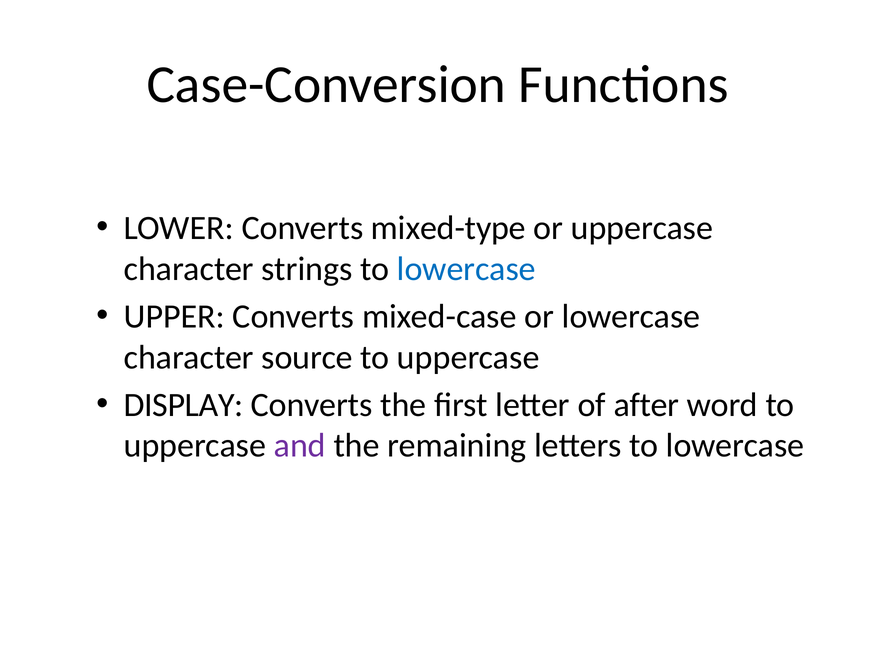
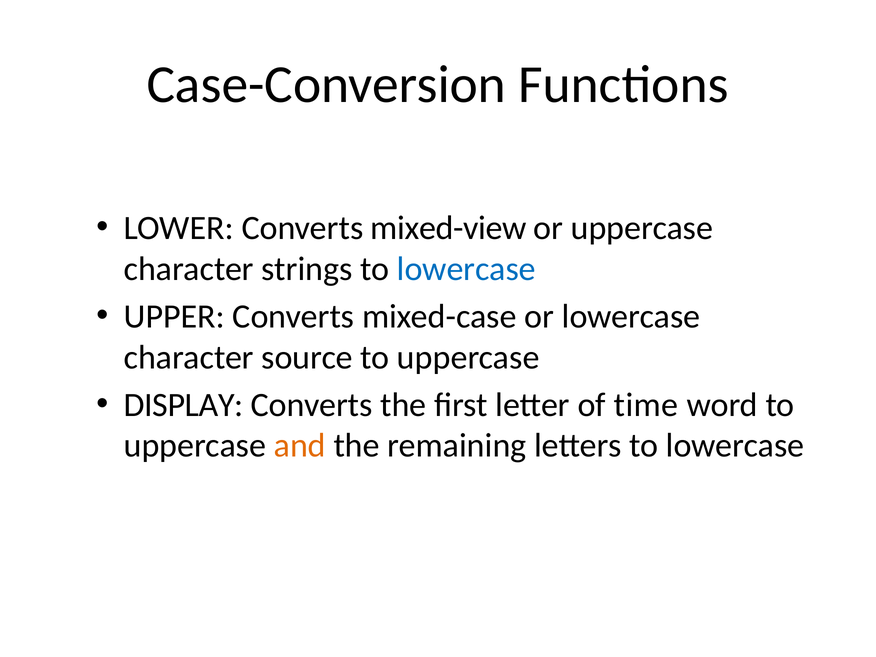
mixed-type: mixed-type -> mixed-view
after: after -> time
and colour: purple -> orange
